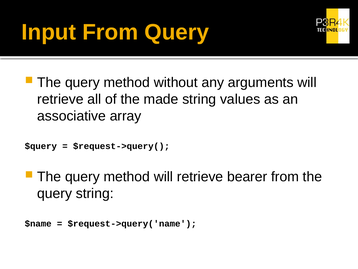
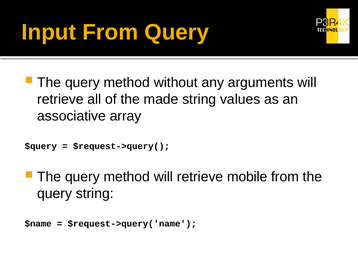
bearer: bearer -> mobile
